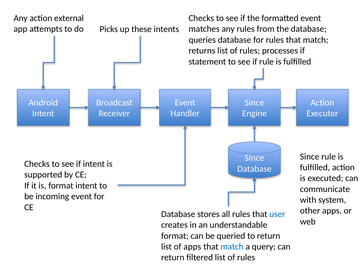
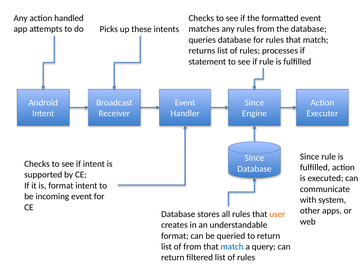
external: external -> handled
user colour: blue -> orange
of apps: apps -> from
